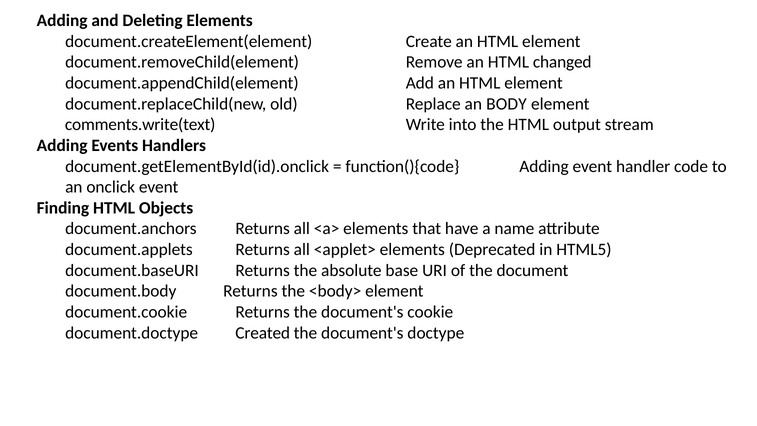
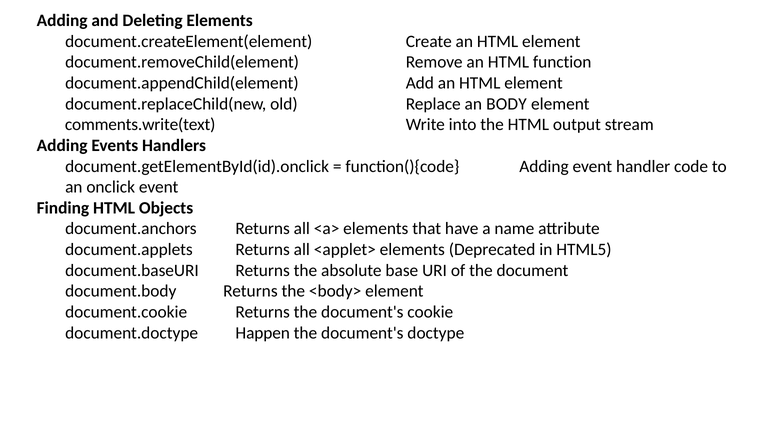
changed: changed -> function
Created: Created -> Happen
